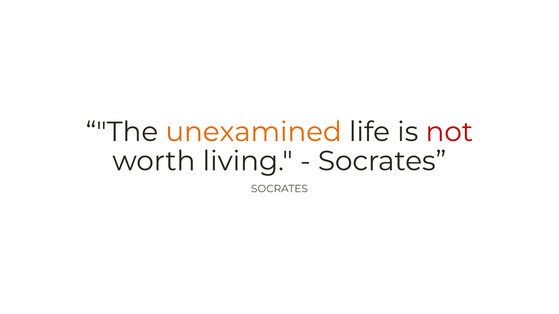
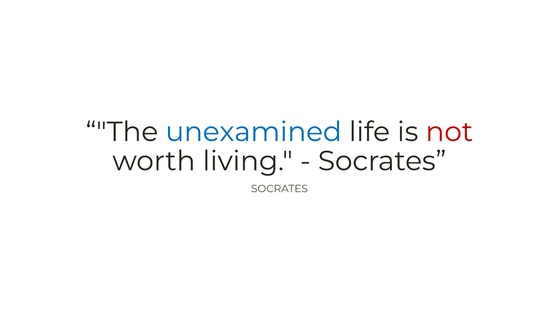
unexamined colour: orange -> blue
